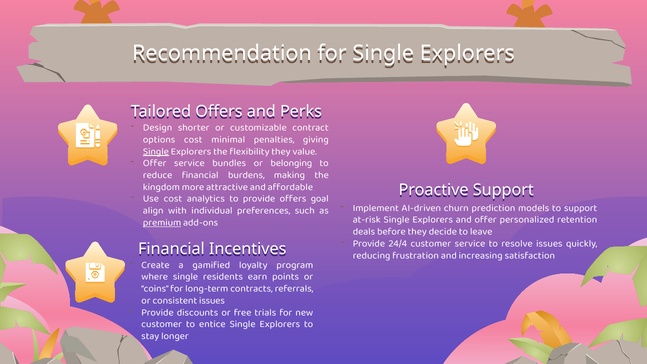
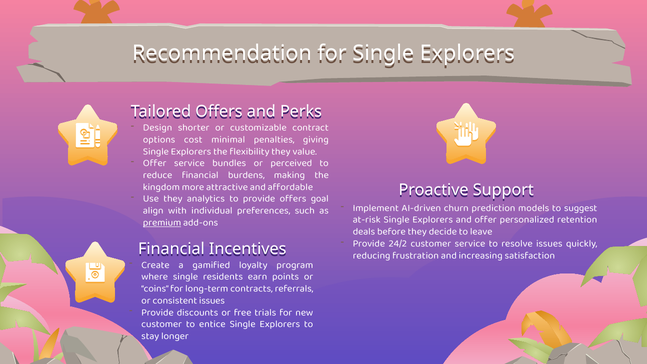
Single at (156, 151) underline: present -> none
belonging: belonging -> perceived
Use cost: cost -> they
to support: support -> suggest
24/4: 24/4 -> 24/2
